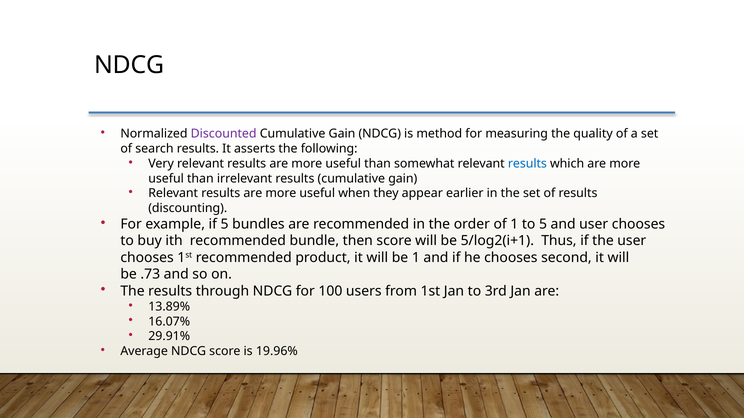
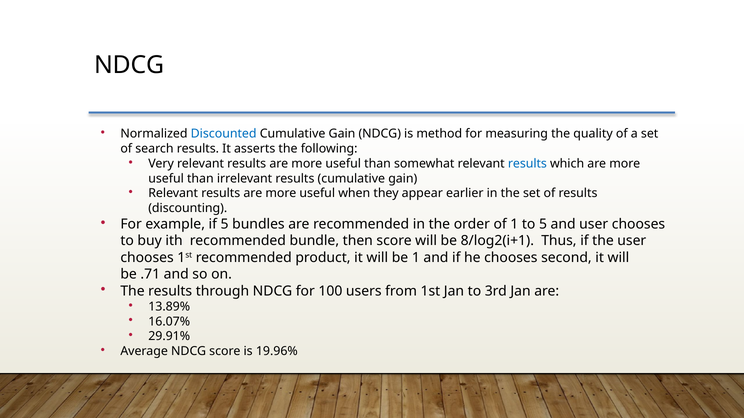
Discounted colour: purple -> blue
5/log2(i+1: 5/log2(i+1 -> 8/log2(i+1
.73: .73 -> .71
